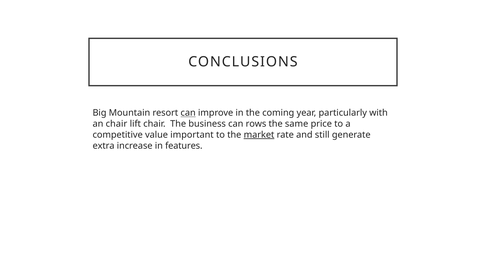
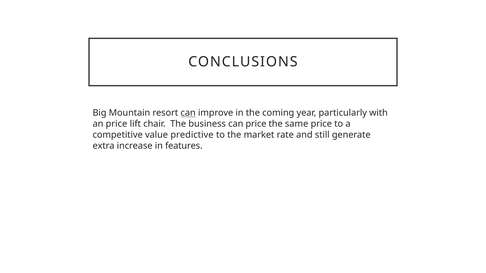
an chair: chair -> price
can rows: rows -> price
important: important -> predictive
market underline: present -> none
